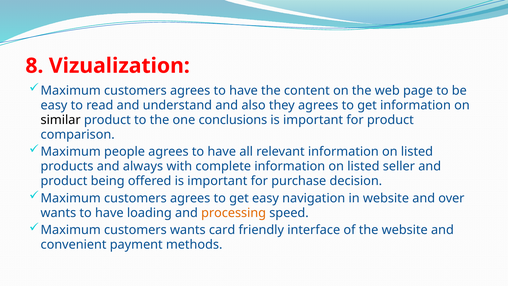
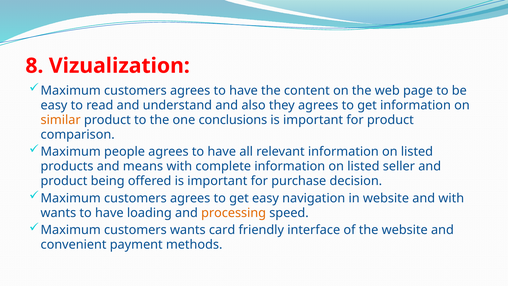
similar colour: black -> orange
always: always -> means
and over: over -> with
